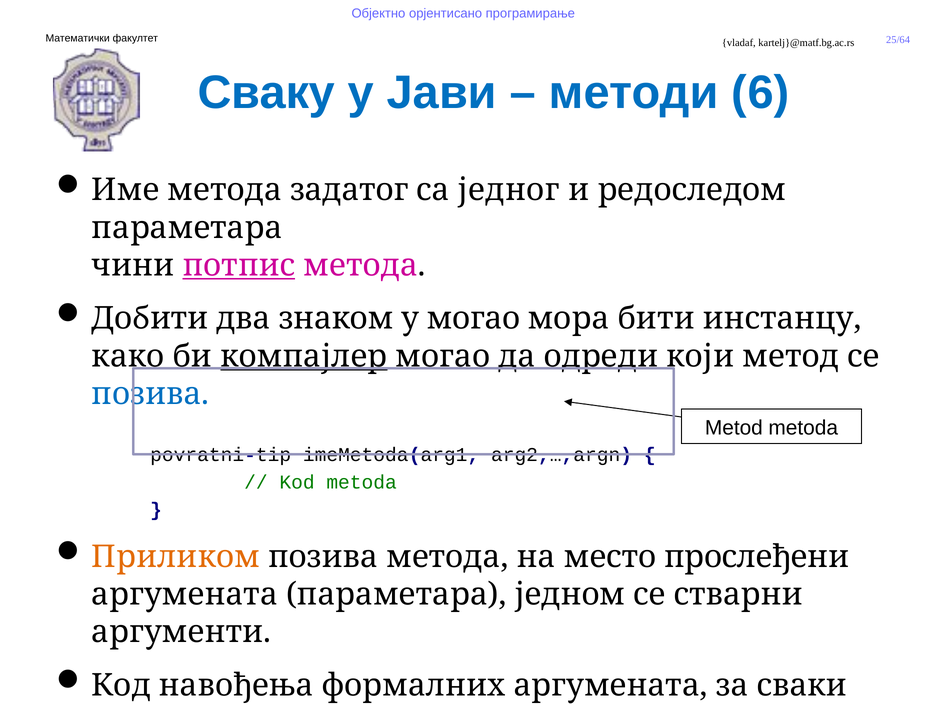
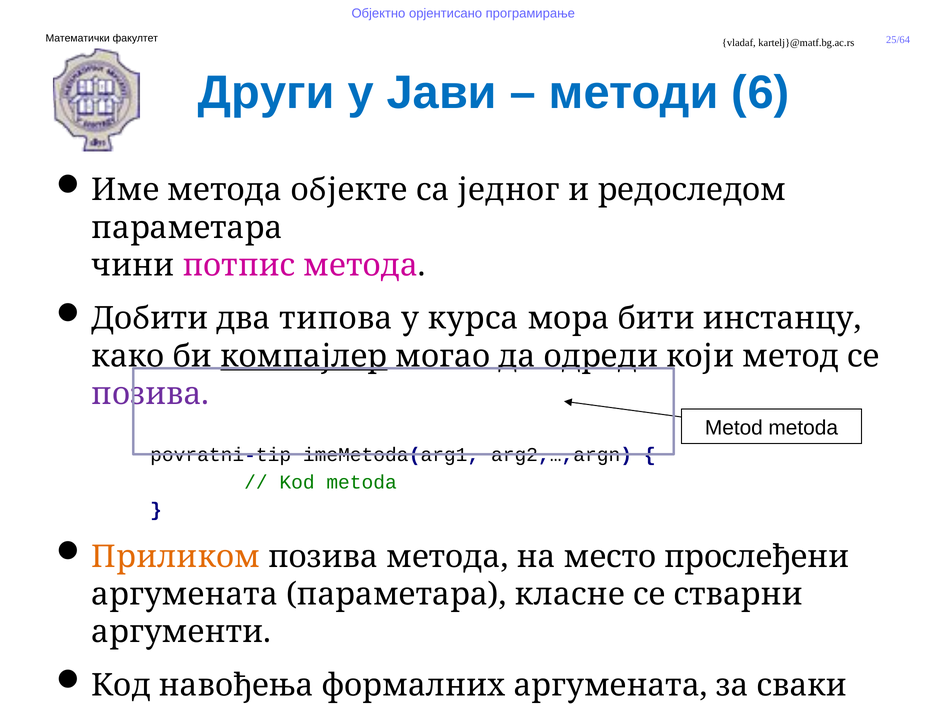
Сваку: Сваку -> Други
задатог: задатог -> објекте
потпис underline: present -> none
знаком: знаком -> типова
у могао: могао -> курса
позива at (150, 394) colour: blue -> purple
једном: једном -> класне
